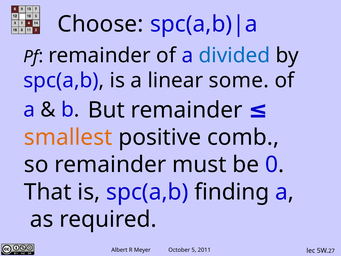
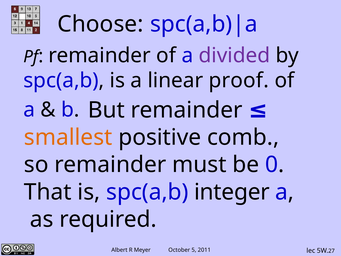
divided colour: blue -> purple
some: some -> proof
finding: finding -> integer
